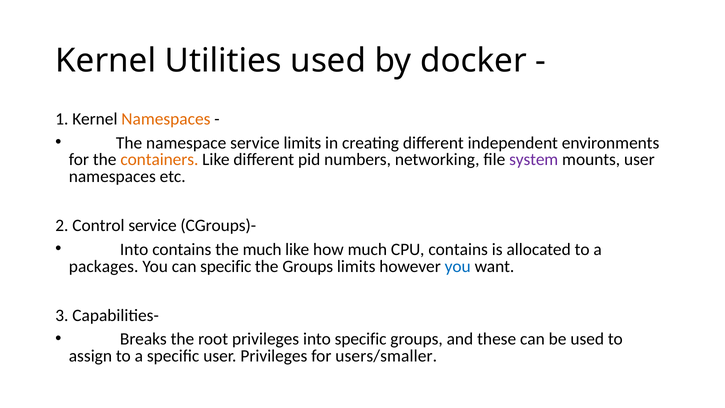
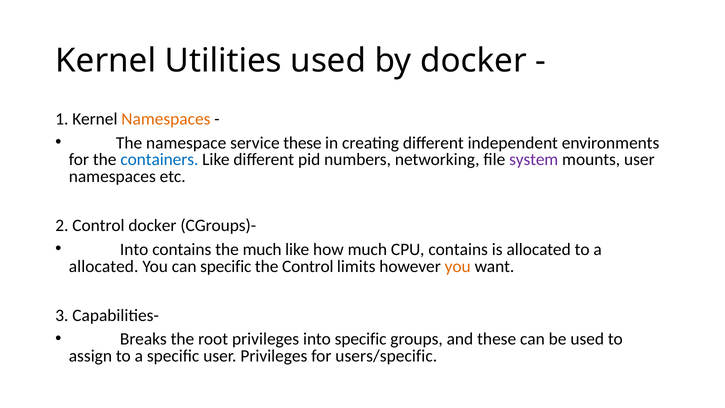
service limits: limits -> these
containers colour: orange -> blue
Control service: service -> docker
packages at (104, 266): packages -> allocated
the Groups: Groups -> Control
you at (458, 266) colour: blue -> orange
users/smaller: users/smaller -> users/specific
